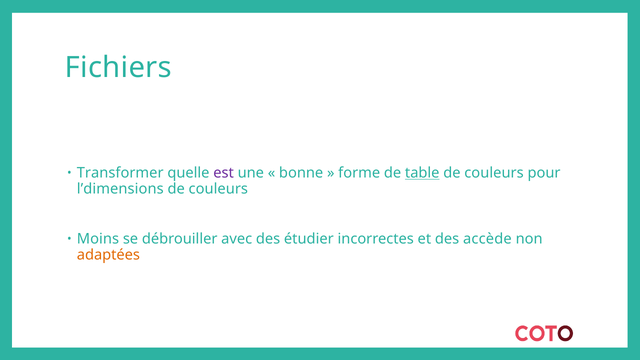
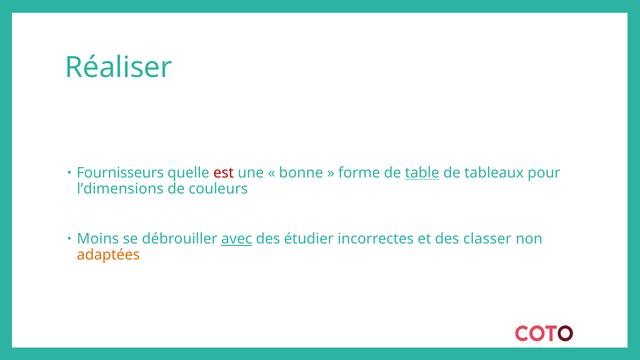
Fichiers: Fichiers -> Réaliser
Transformer: Transformer -> Fournisseurs
est colour: purple -> red
couleurs at (494, 173): couleurs -> tableaux
avec underline: none -> present
accède: accède -> classer
